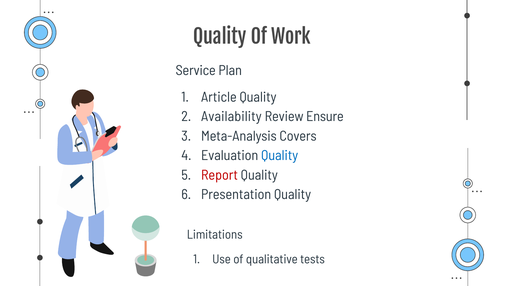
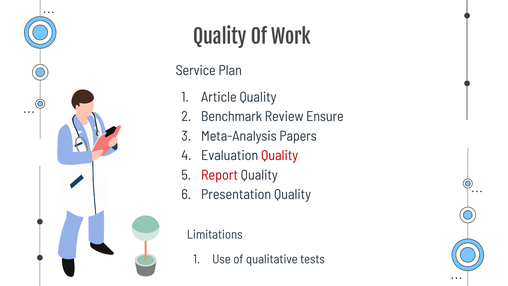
Availability: Availability -> Benchmark
Covers: Covers -> Papers
Quality at (280, 155) colour: blue -> red
